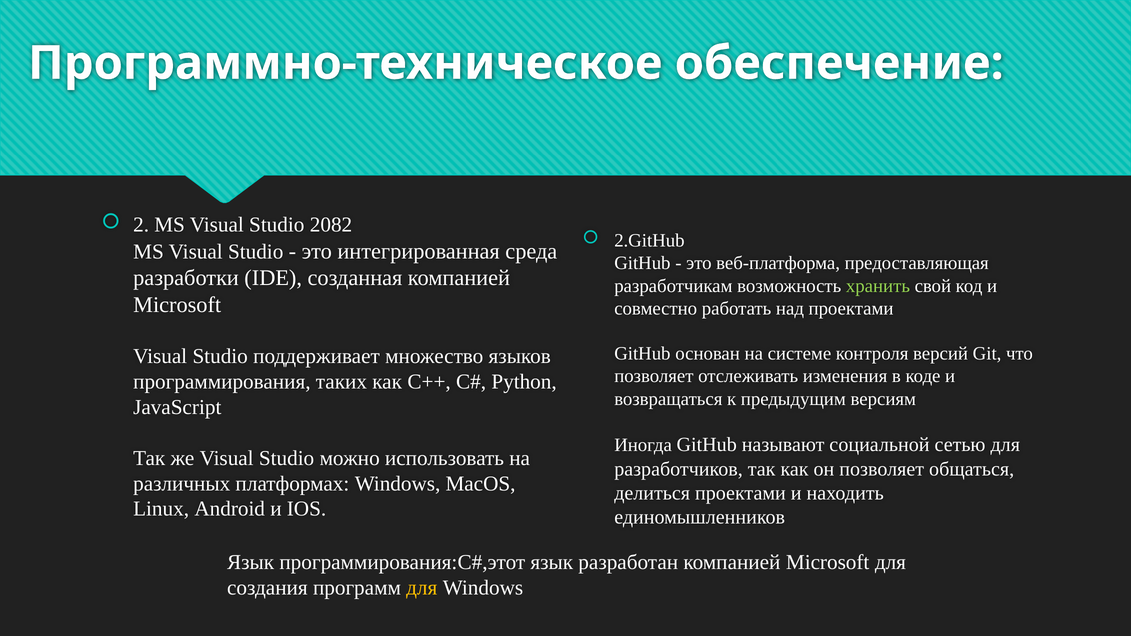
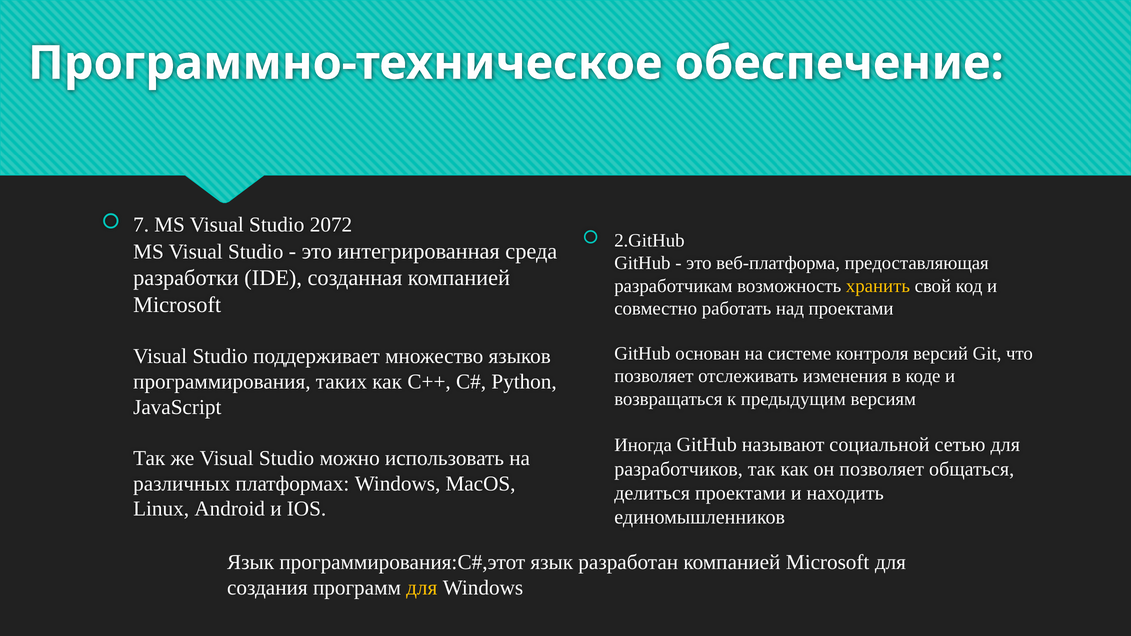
2: 2 -> 7
2082: 2082 -> 2072
хранить colour: light green -> yellow
